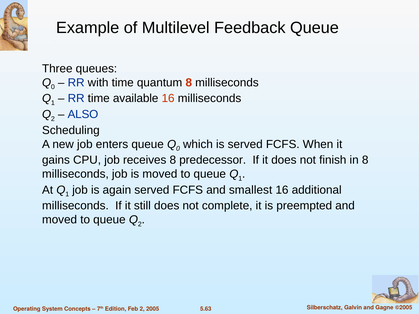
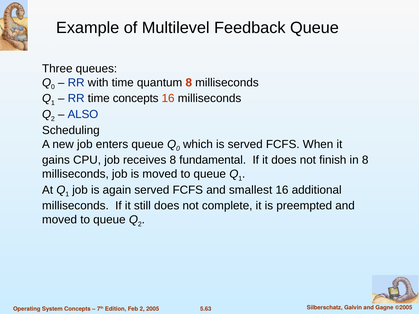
time available: available -> concepts
predecessor: predecessor -> fundamental
